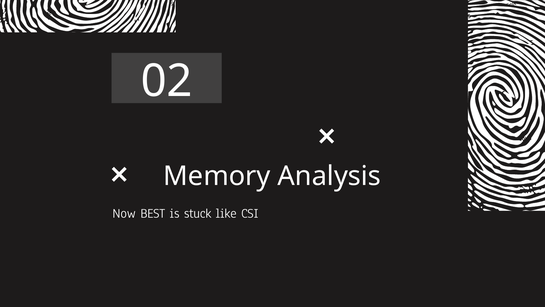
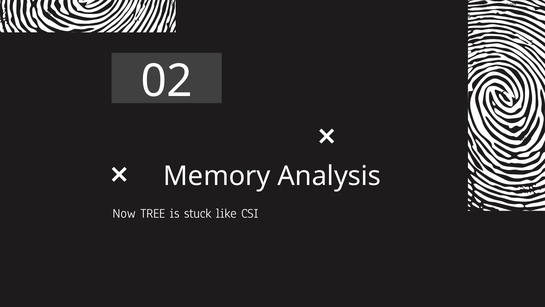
BEST: BEST -> TREE
